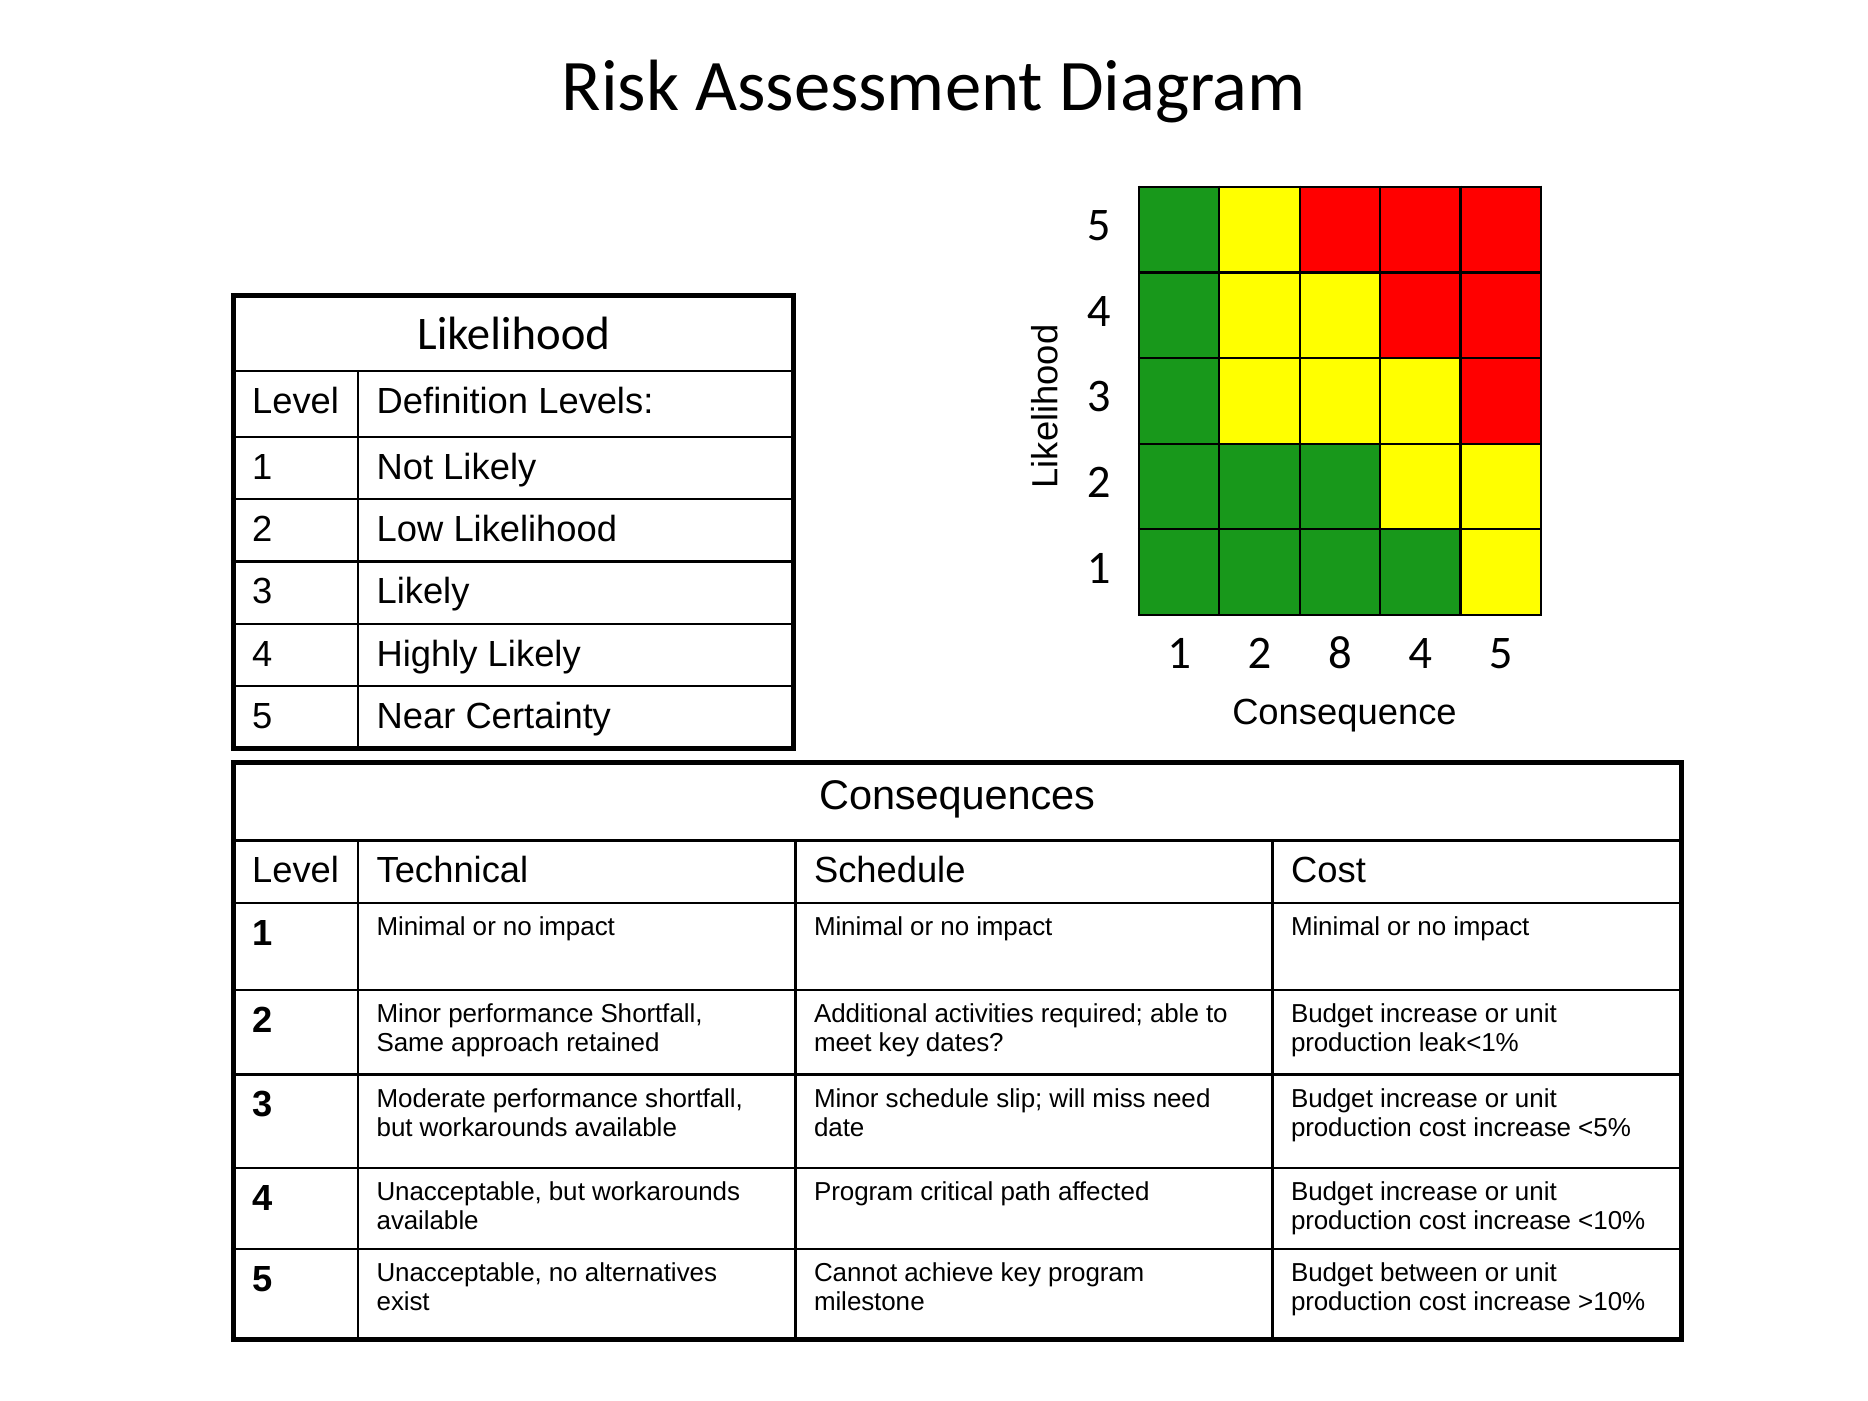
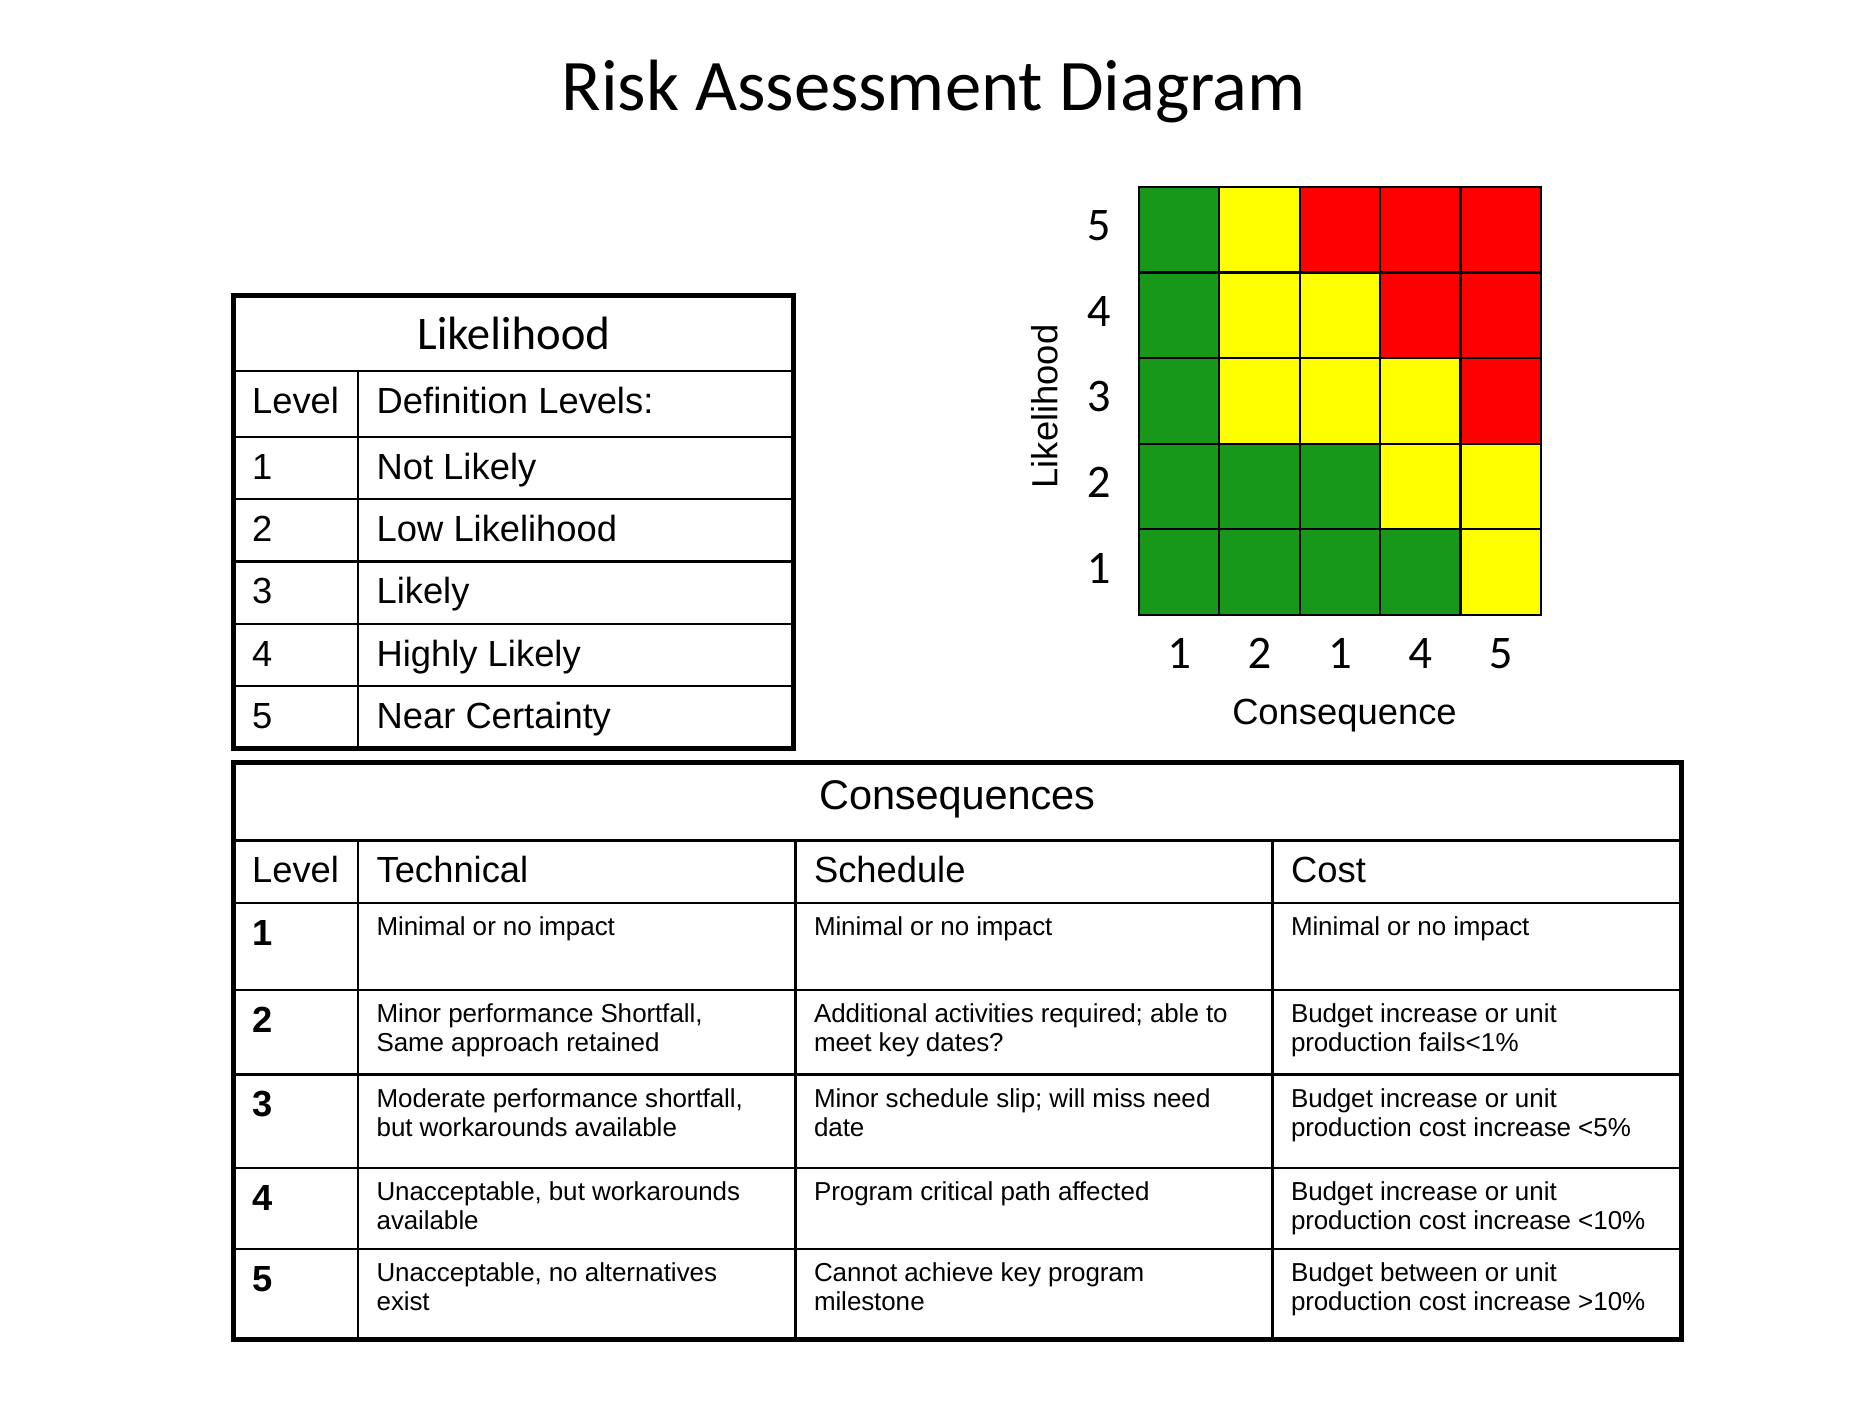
1 2 8: 8 -> 1
leak<1%: leak<1% -> fails<1%
